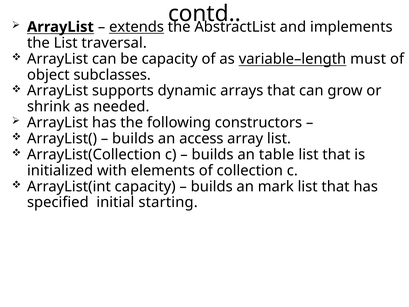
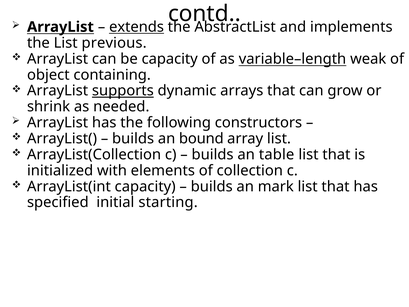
traversal: traversal -> previous
must: must -> weak
subclasses: subclasses -> containing
supports underline: none -> present
access: access -> bound
